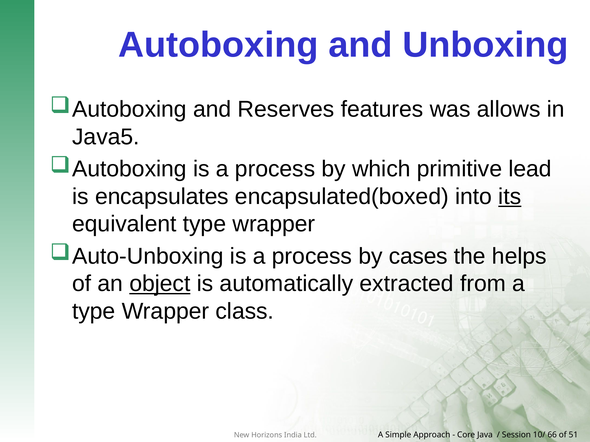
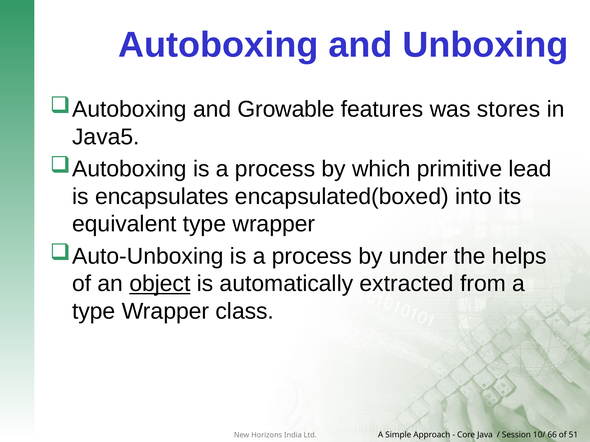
Reserves: Reserves -> Growable
allows: allows -> stores
its underline: present -> none
cases: cases -> under
